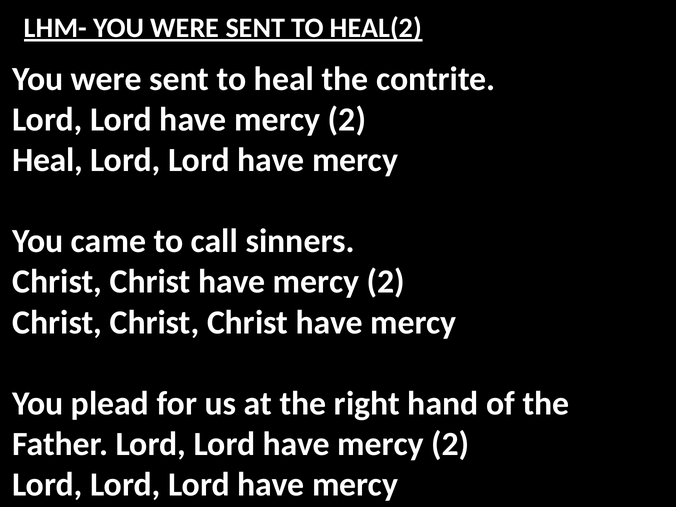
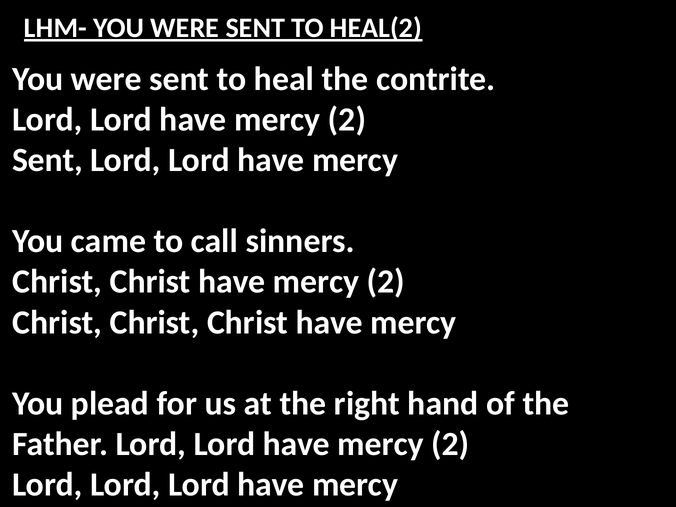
Heal at (48, 160): Heal -> Sent
